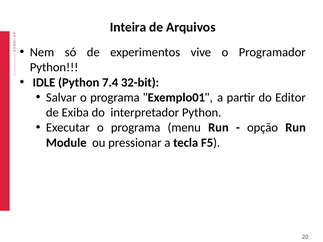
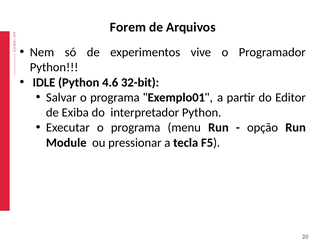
Inteira: Inteira -> Forem
7.4: 7.4 -> 4.6
